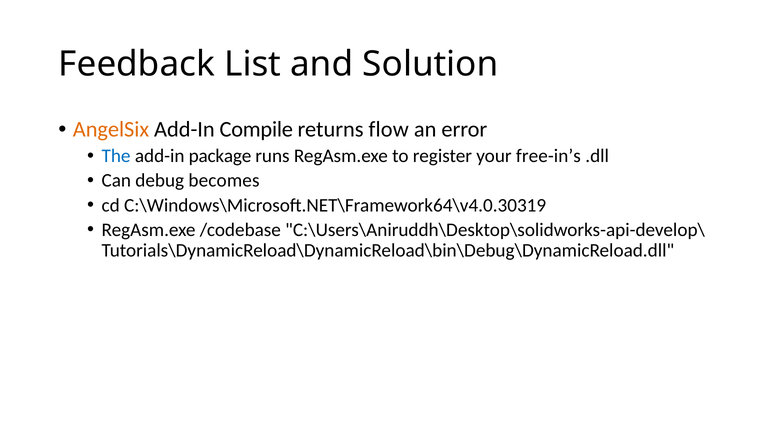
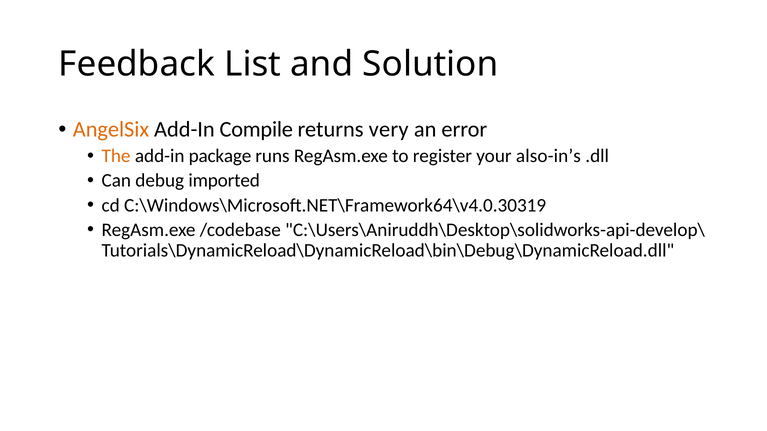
flow: flow -> very
The colour: blue -> orange
free-in’s: free-in’s -> also-in’s
becomes: becomes -> imported
